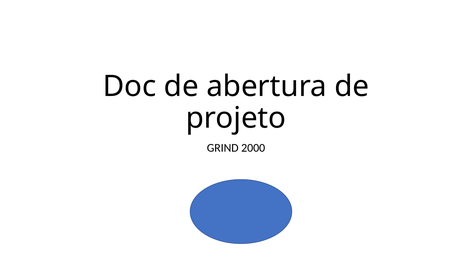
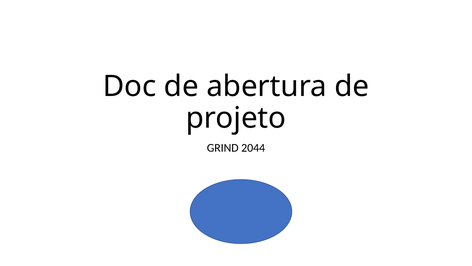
2000: 2000 -> 2044
